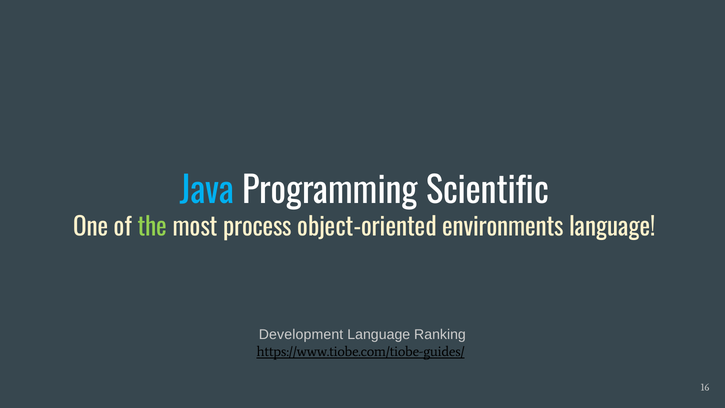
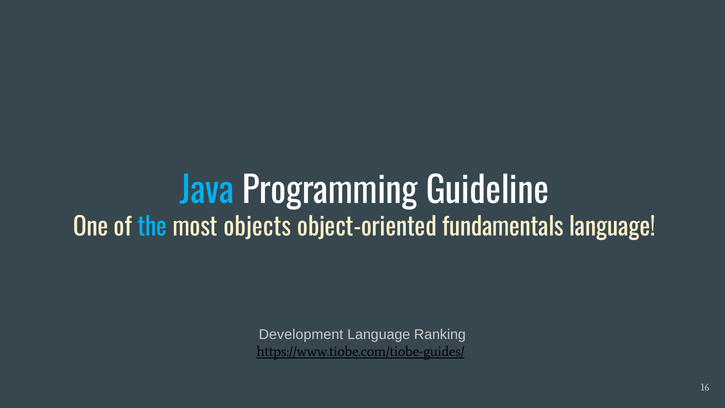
Scientific: Scientific -> Guideline
the colour: light green -> light blue
process: process -> objects
environments: environments -> fundamentals
